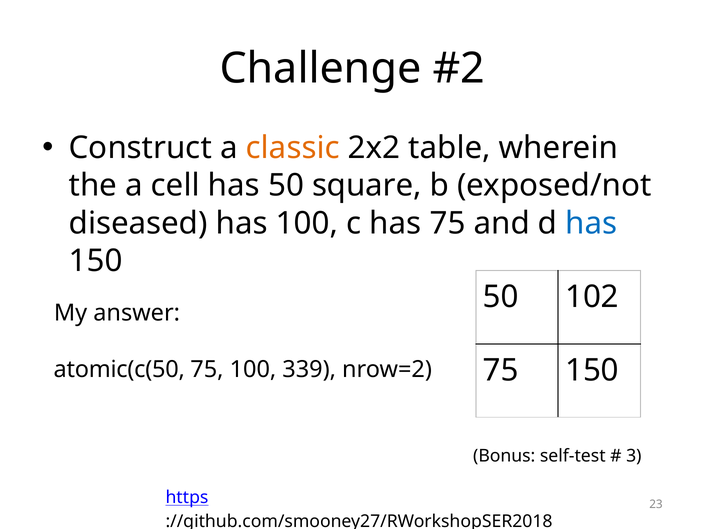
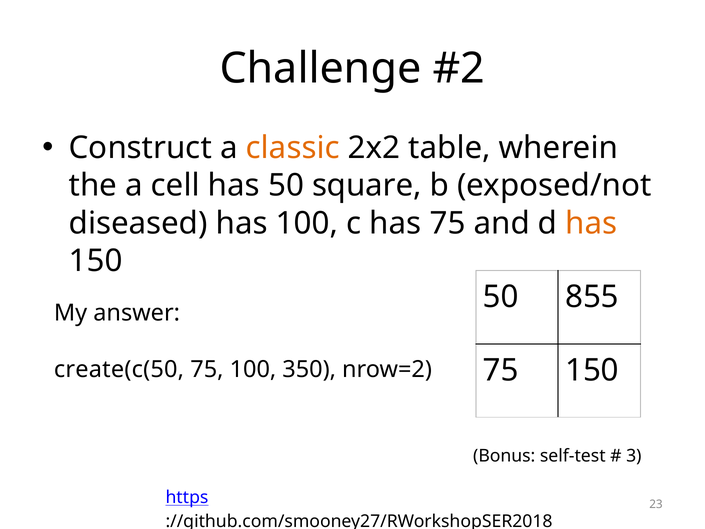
has at (591, 223) colour: blue -> orange
102: 102 -> 855
atomic(c(50: atomic(c(50 -> create(c(50
339: 339 -> 350
